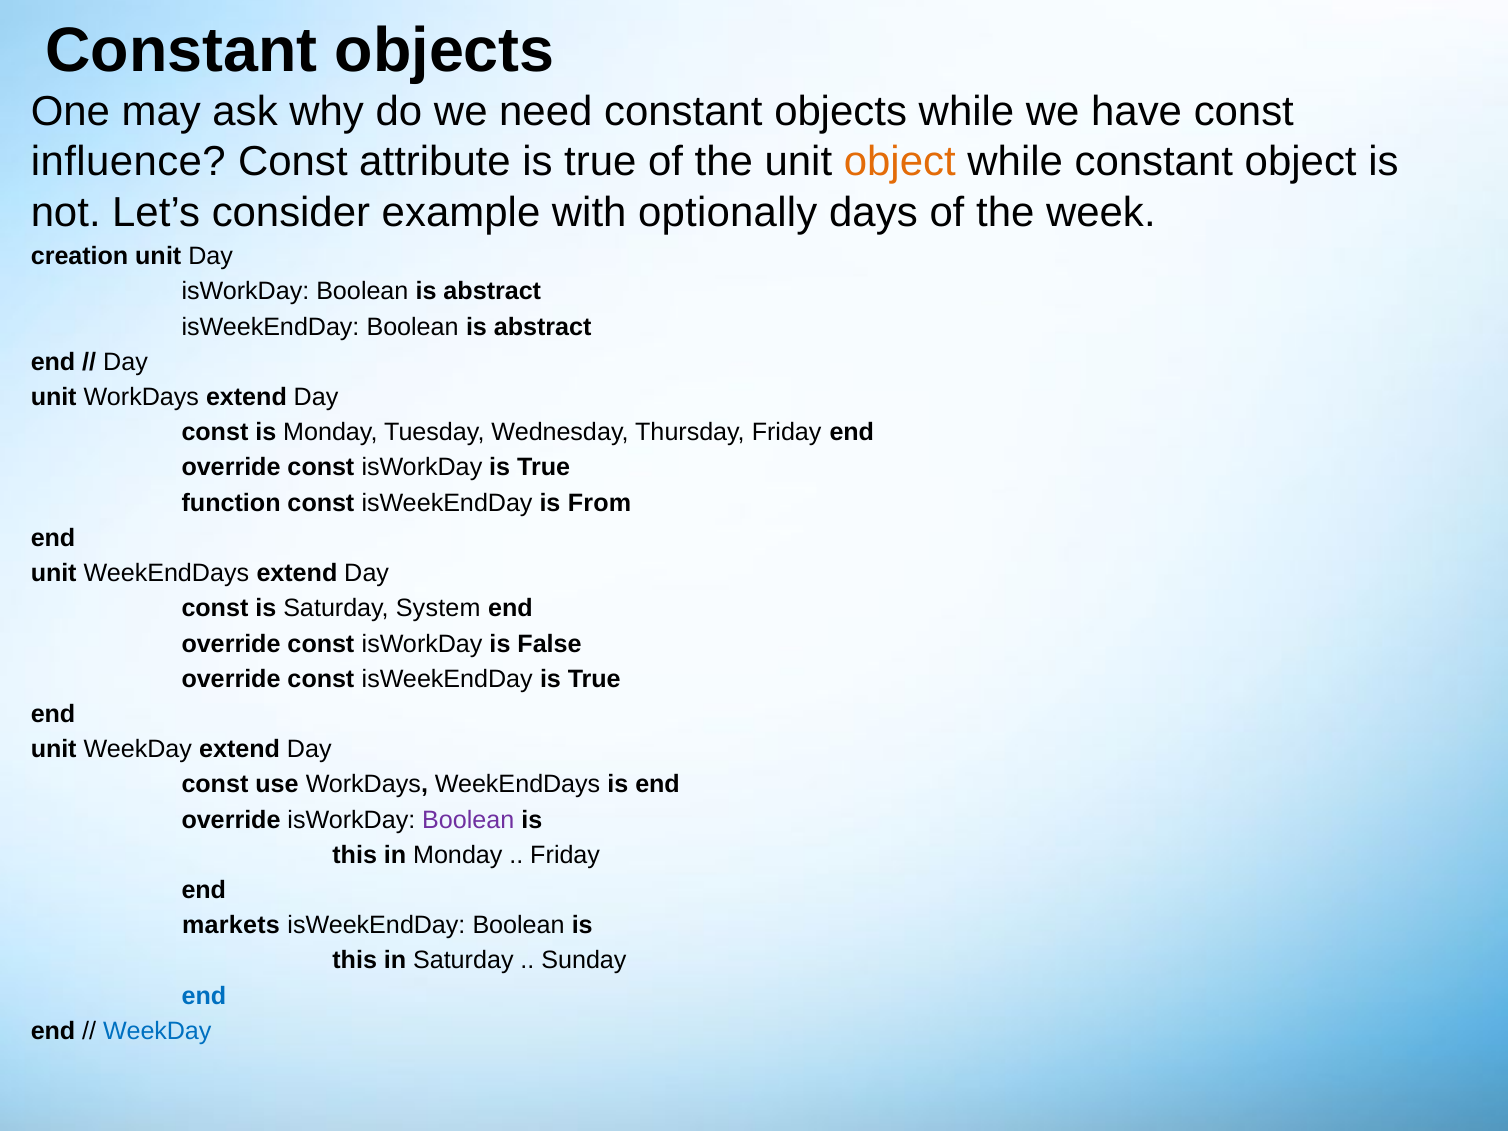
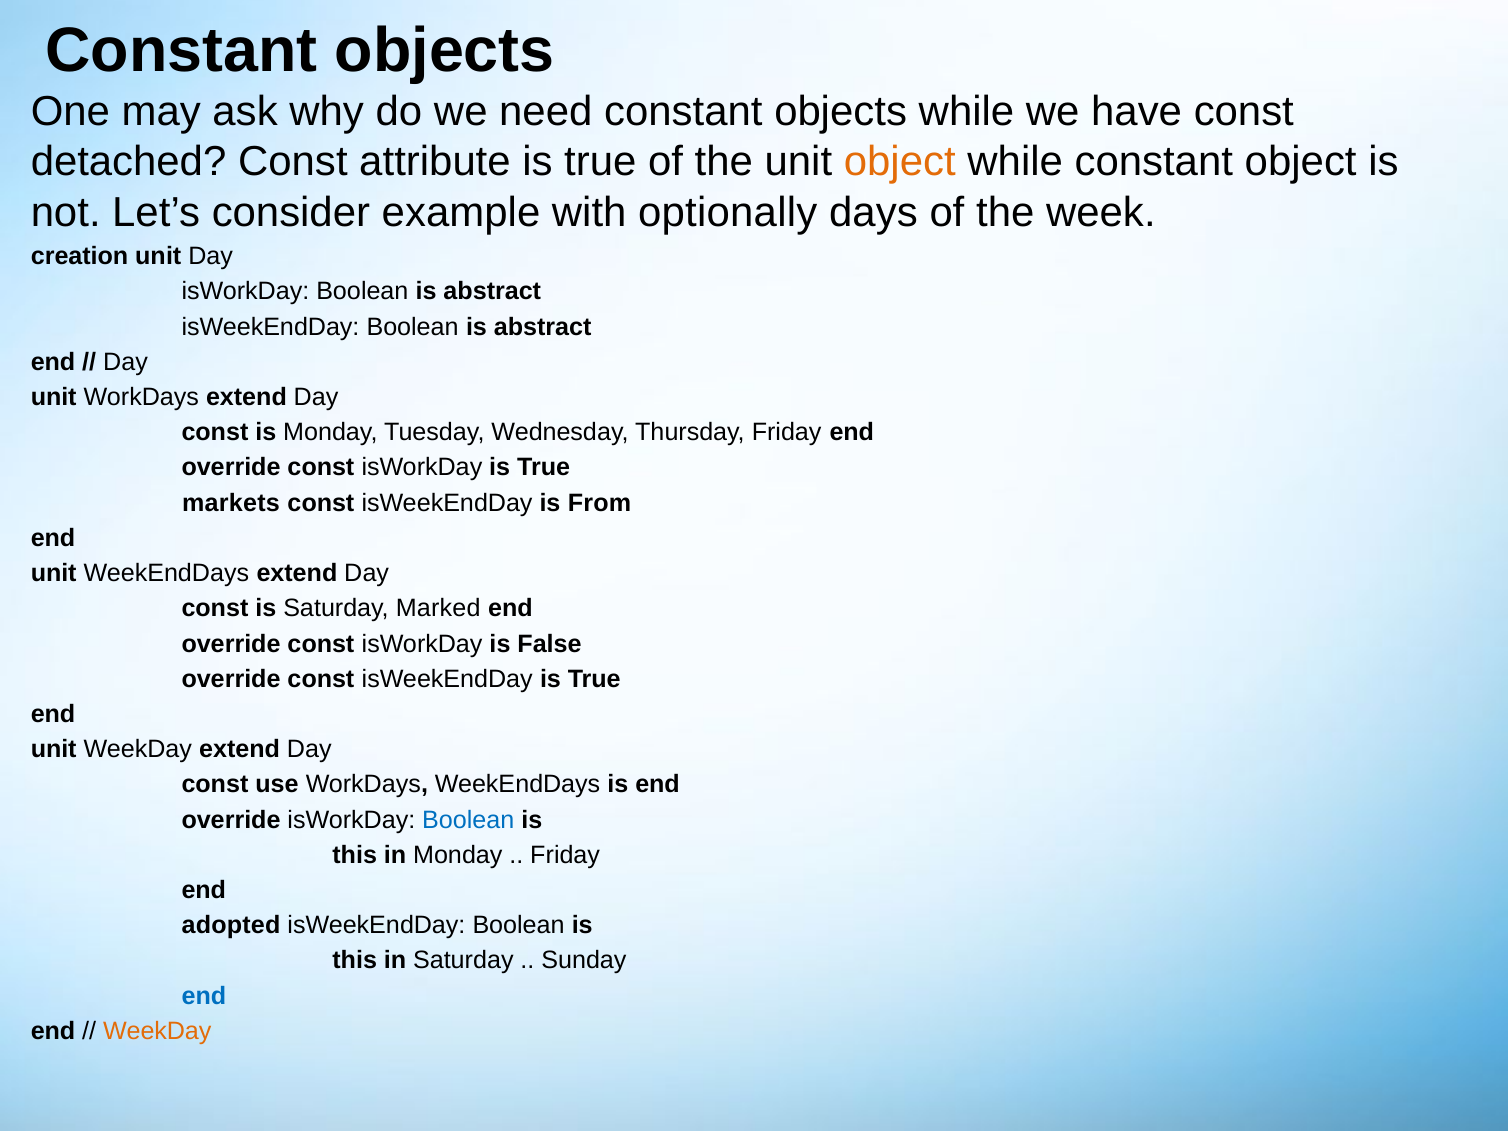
influence: influence -> detached
function: function -> markets
System: System -> Marked
Boolean at (468, 820) colour: purple -> blue
markets: markets -> adopted
WeekDay at (157, 1031) colour: blue -> orange
